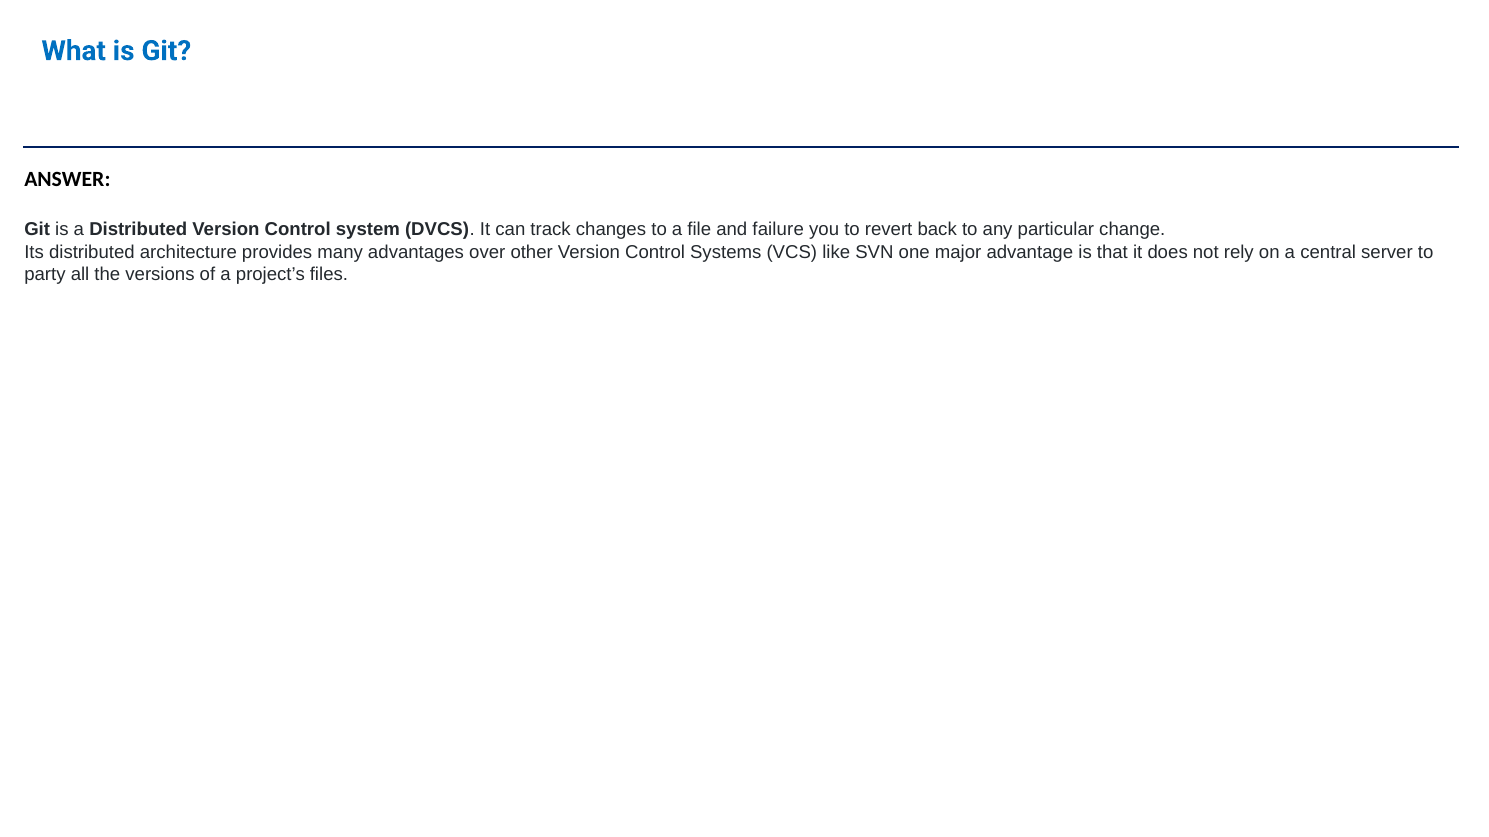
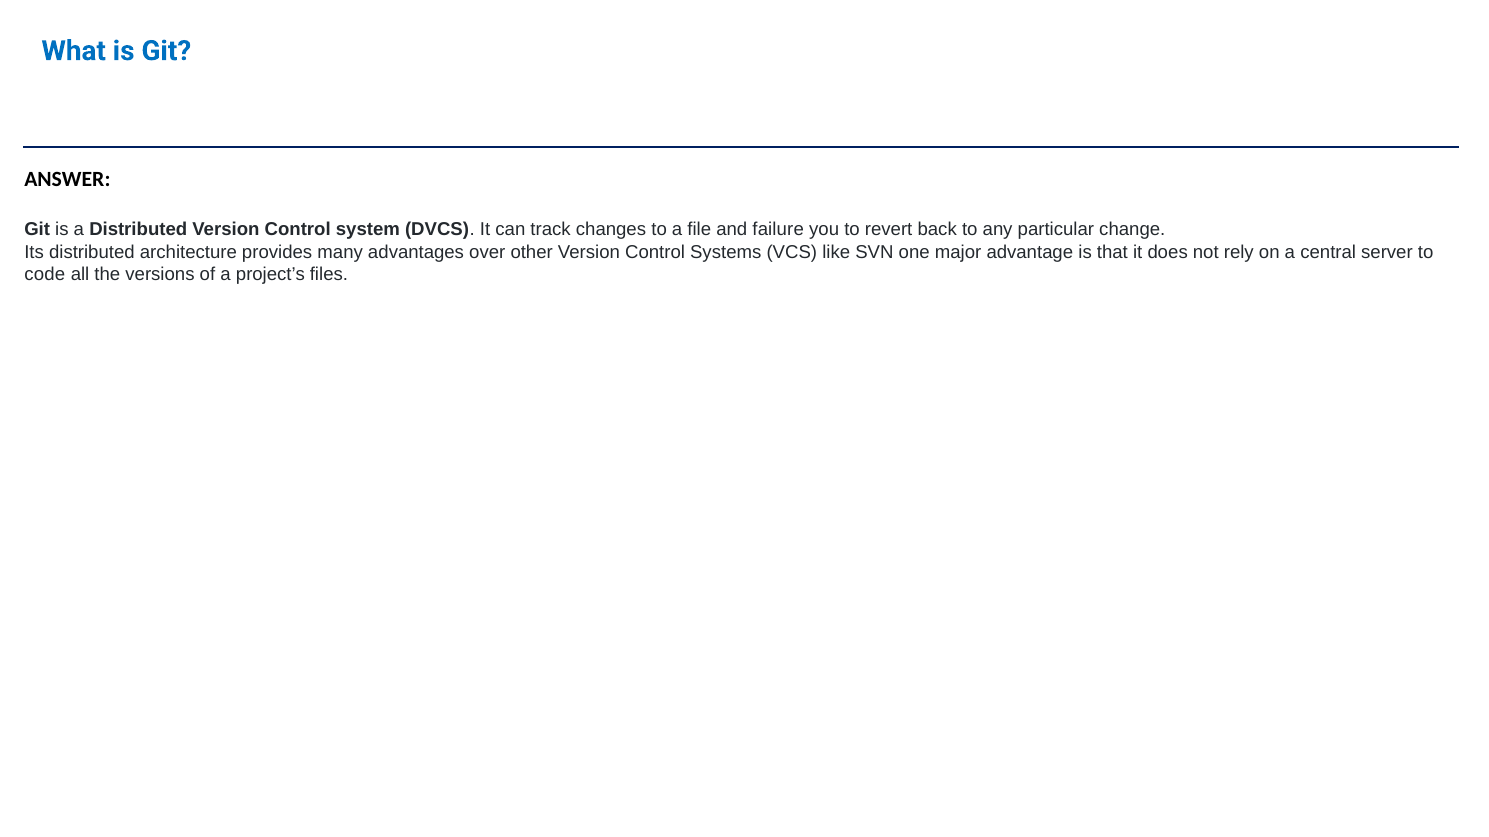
party: party -> code
